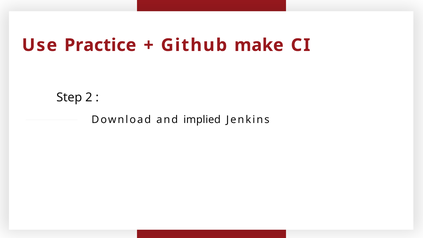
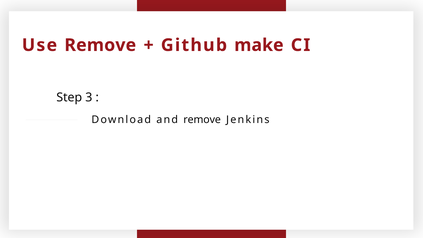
Use Practice: Practice -> Remove
2: 2 -> 3
and implied: implied -> remove
